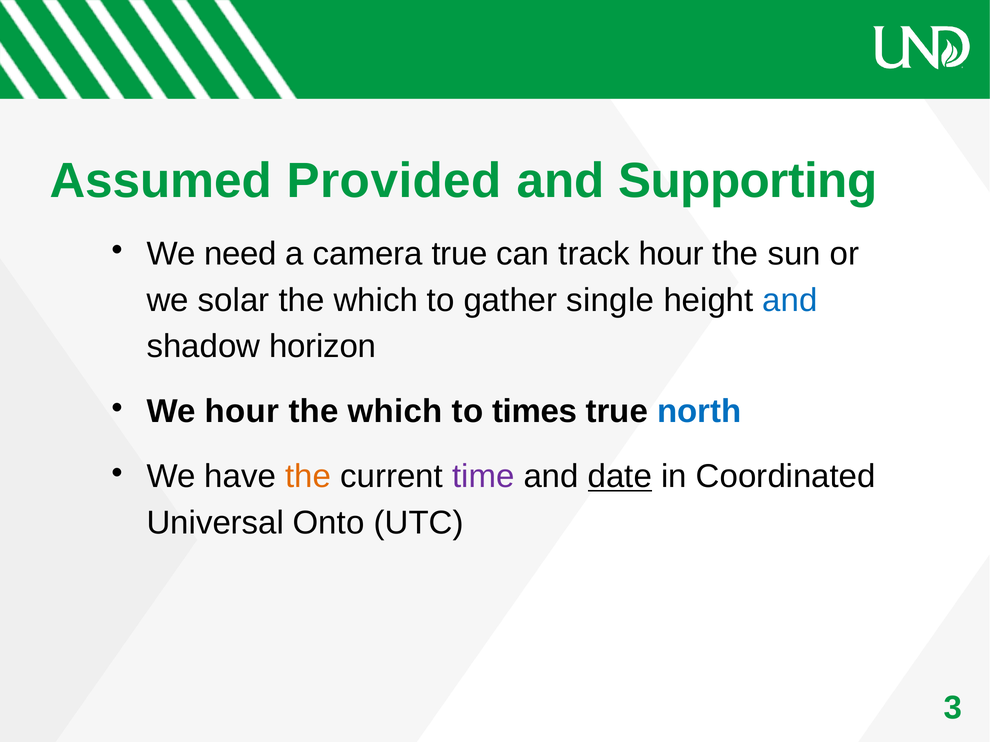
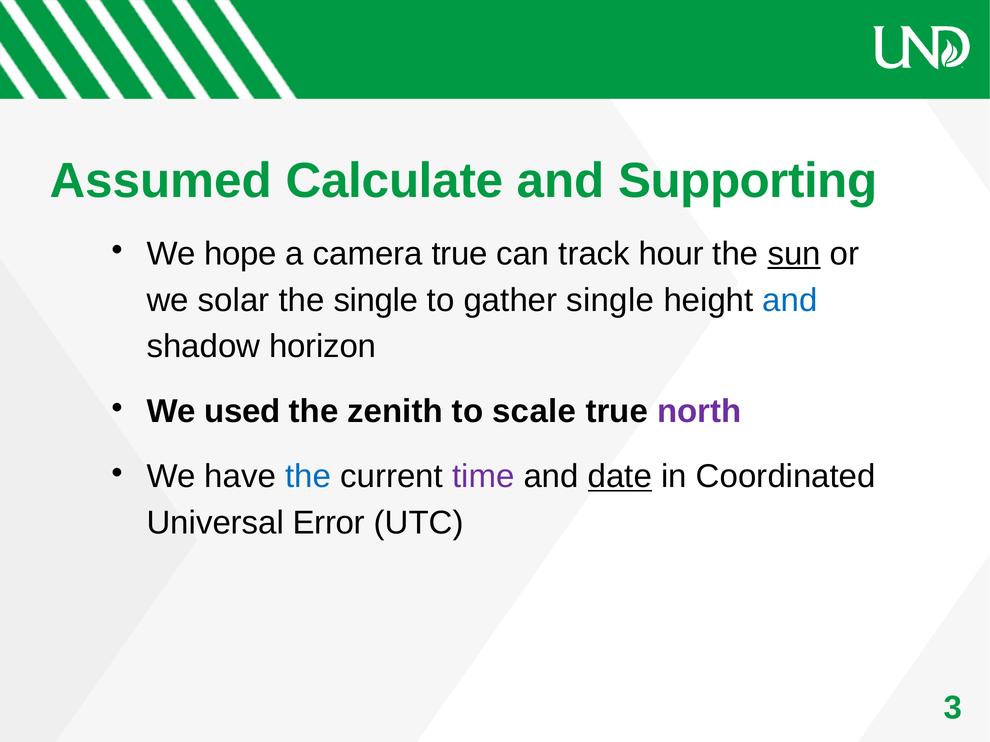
Provided: Provided -> Calculate
need: need -> hope
sun underline: none -> present
which at (376, 300): which -> single
We hour: hour -> used
which at (395, 412): which -> zenith
times: times -> scale
north colour: blue -> purple
the at (308, 477) colour: orange -> blue
Onto: Onto -> Error
